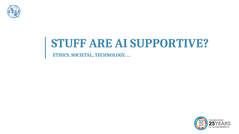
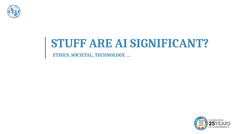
SUPPORTIVE: SUPPORTIVE -> SIGNIFICANT
